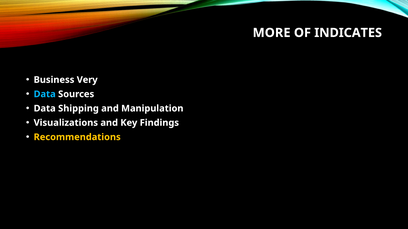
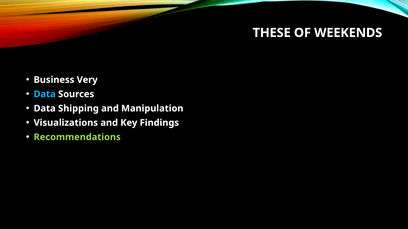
MORE: MORE -> THESE
INDICATES: INDICATES -> WEEKENDS
Recommendations colour: yellow -> light green
